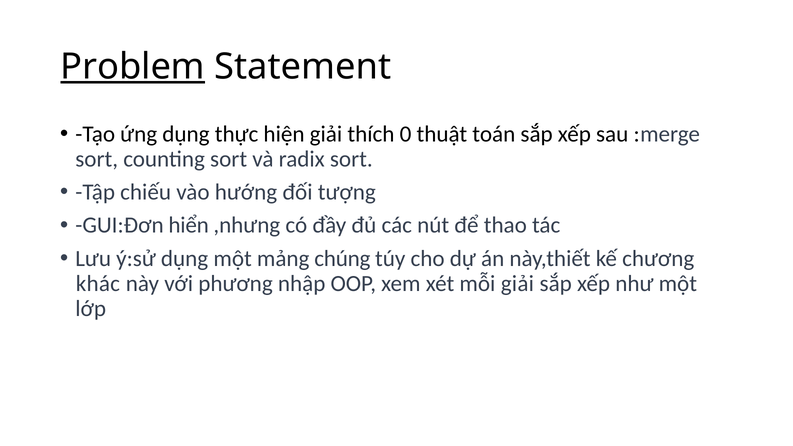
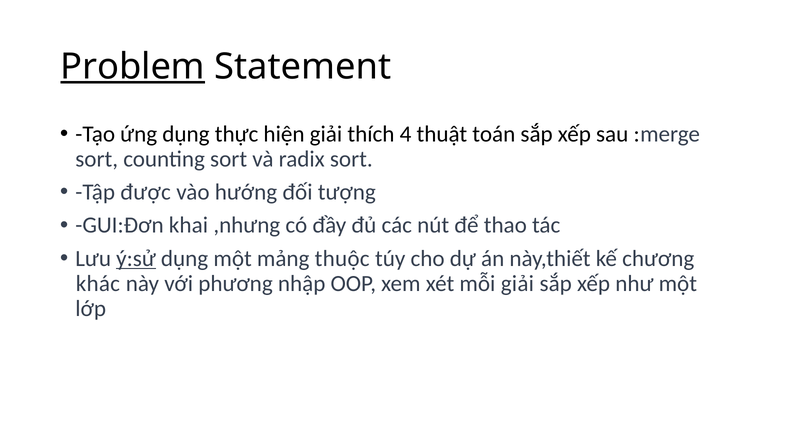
0: 0 -> 4
chiếu: chiếu -> được
hiển: hiển -> khai
ý:sử underline: none -> present
chúng: chúng -> thuộc
